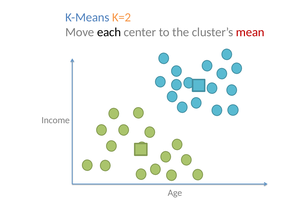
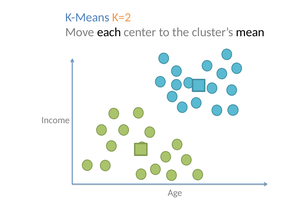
mean colour: red -> black
